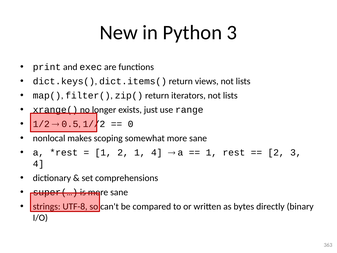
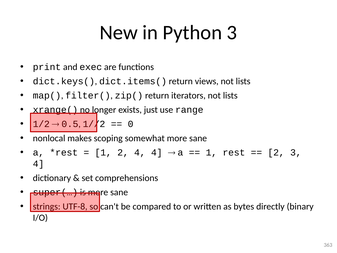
2 1: 1 -> 4
